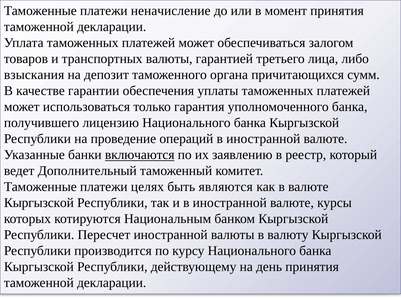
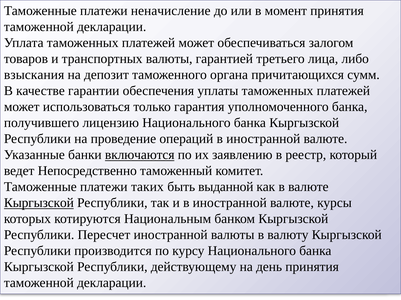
Дополнительный: Дополнительный -> Непосредственно
целях: целях -> таких
являются: являются -> выданной
Кыргызской at (39, 203) underline: none -> present
